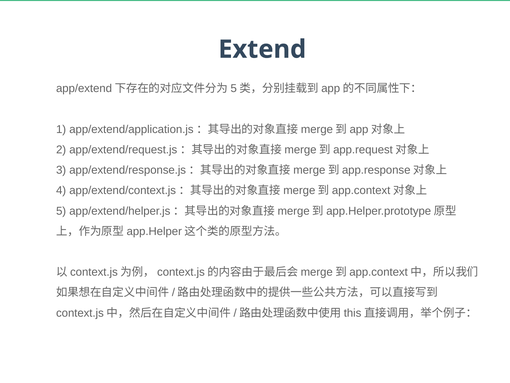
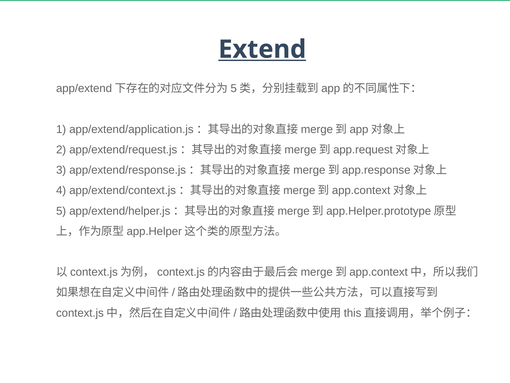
Extend underline: none -> present
